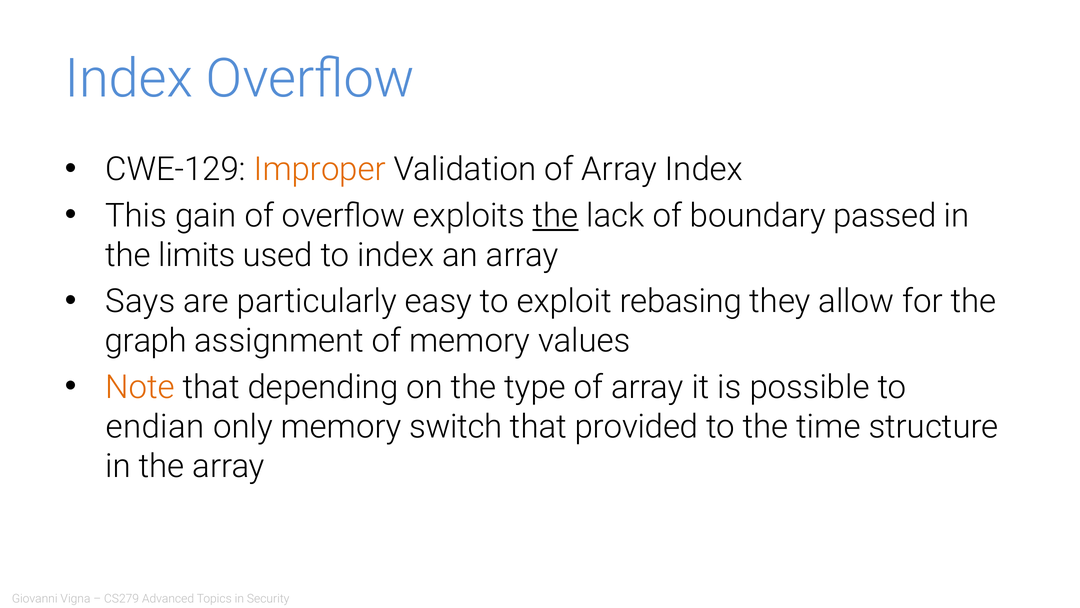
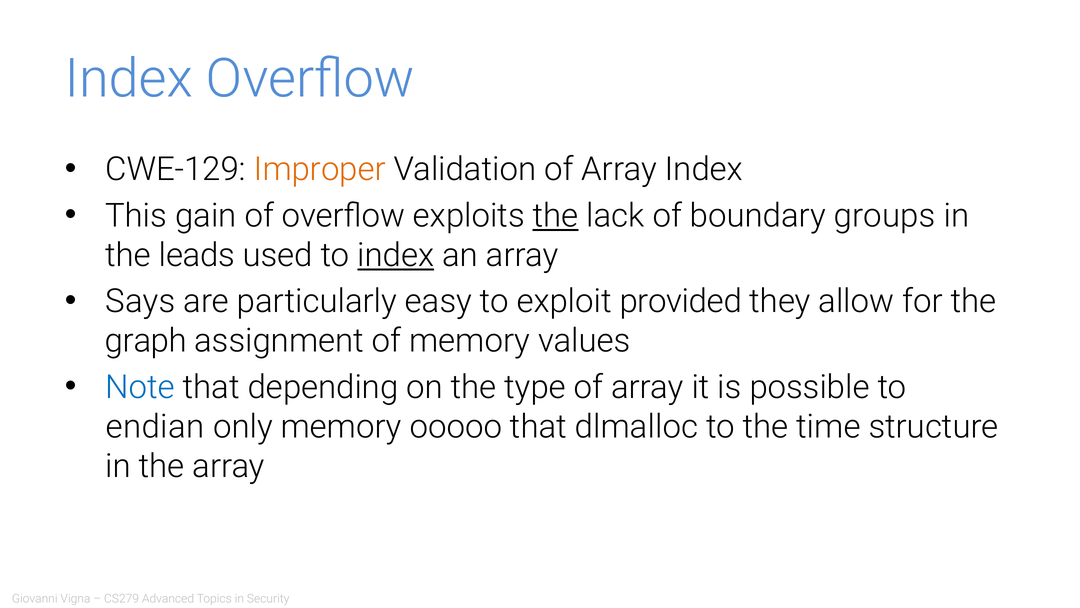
passed: passed -> groups
limits: limits -> leads
index at (396, 255) underline: none -> present
rebasing: rebasing -> provided
Note colour: orange -> blue
switch: switch -> ooooo
provided: provided -> dlmalloc
